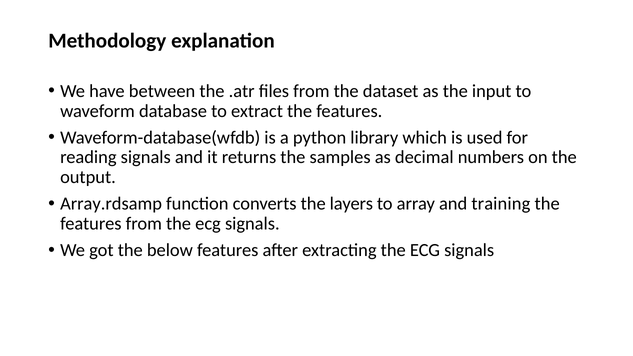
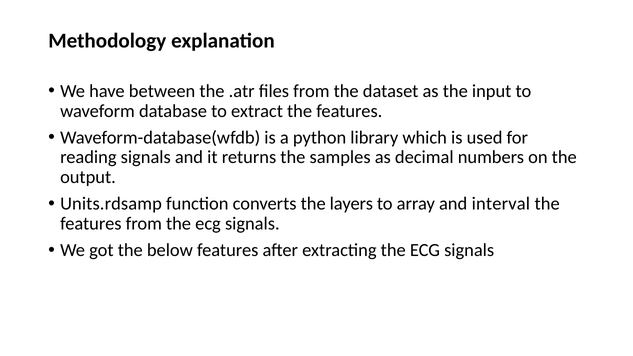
Array.rdsamp: Array.rdsamp -> Units.rdsamp
training: training -> interval
